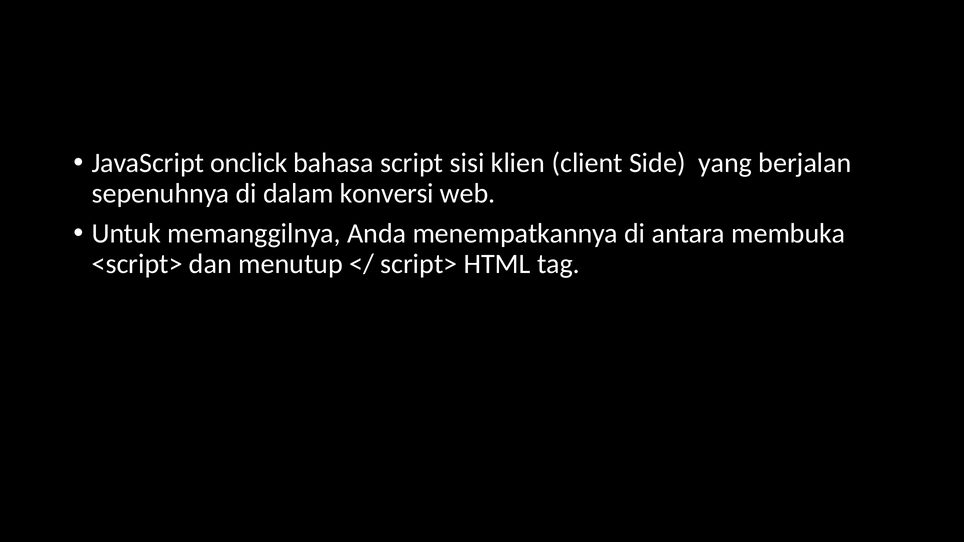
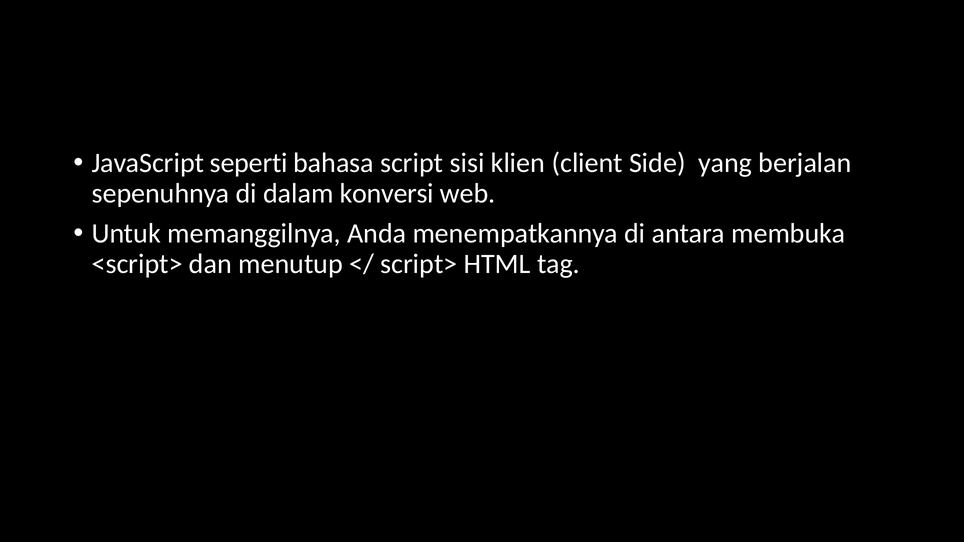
onclick: onclick -> seperti
